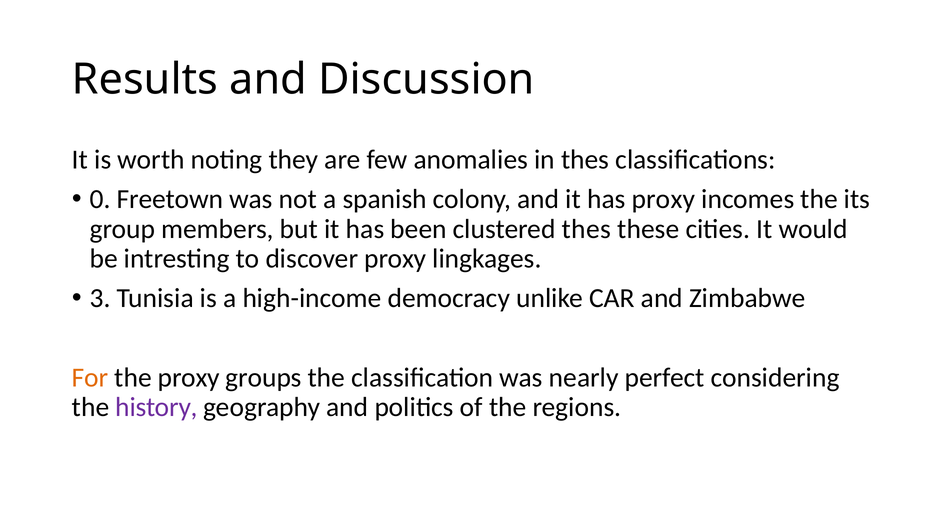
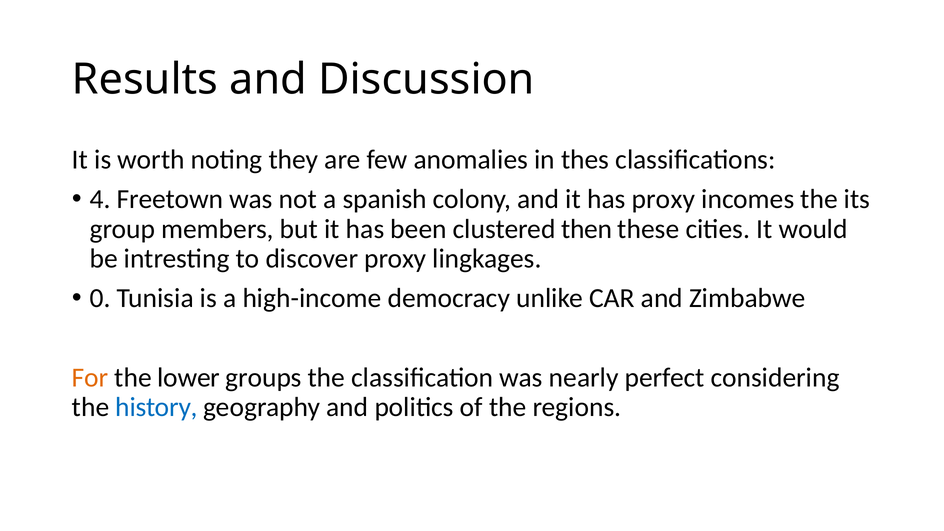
0: 0 -> 4
clustered thes: thes -> then
3: 3 -> 0
the proxy: proxy -> lower
history colour: purple -> blue
